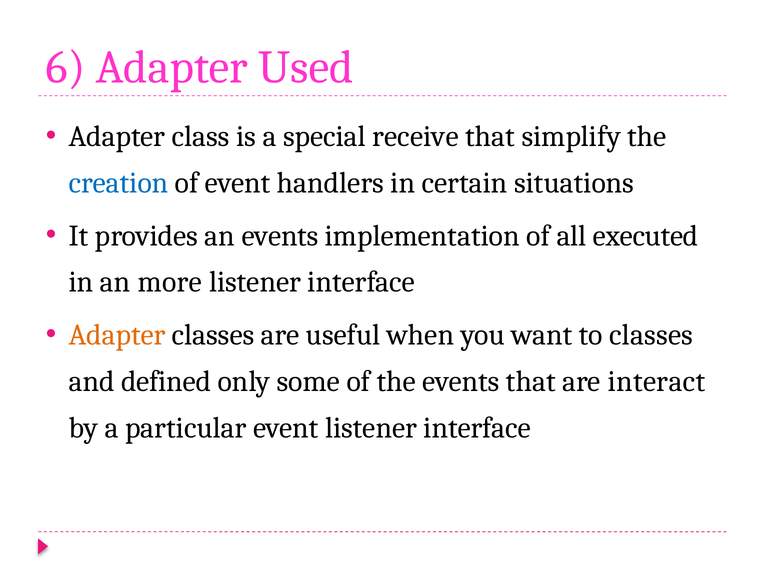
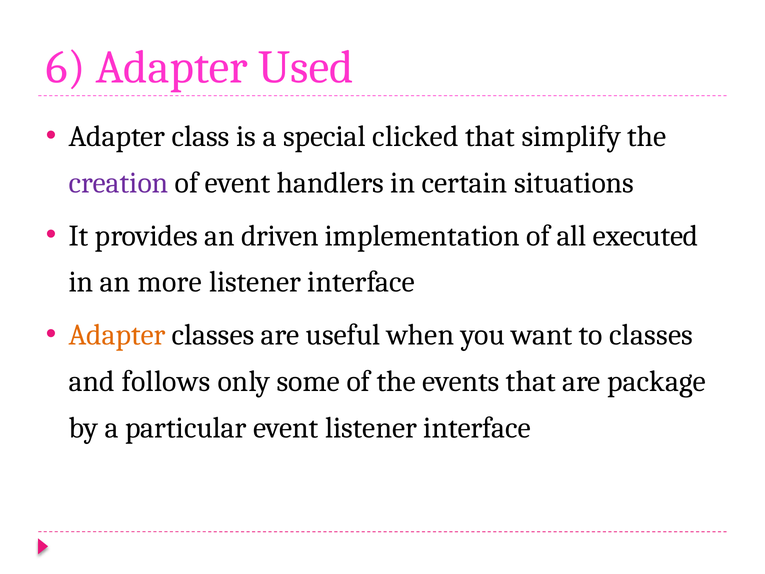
receive: receive -> clicked
creation colour: blue -> purple
an events: events -> driven
defined: defined -> follows
interact: interact -> package
